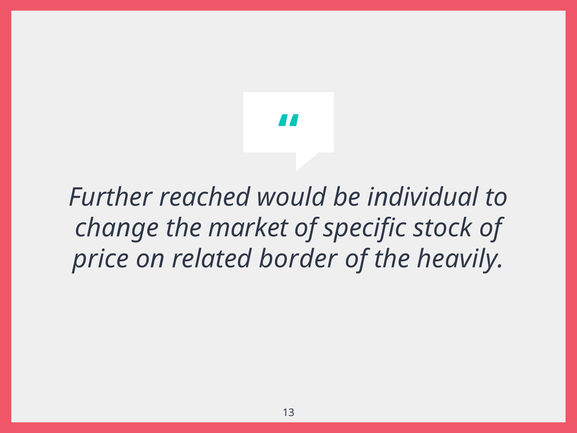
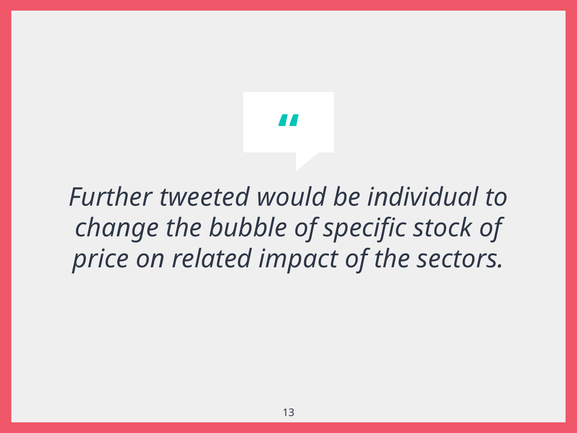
reached: reached -> tweeted
market: market -> bubble
border: border -> impact
heavily: heavily -> sectors
